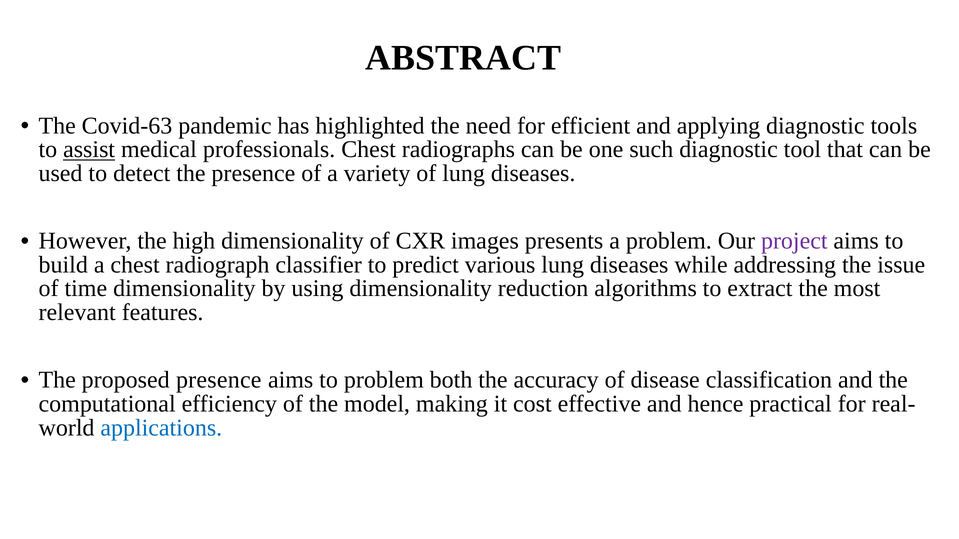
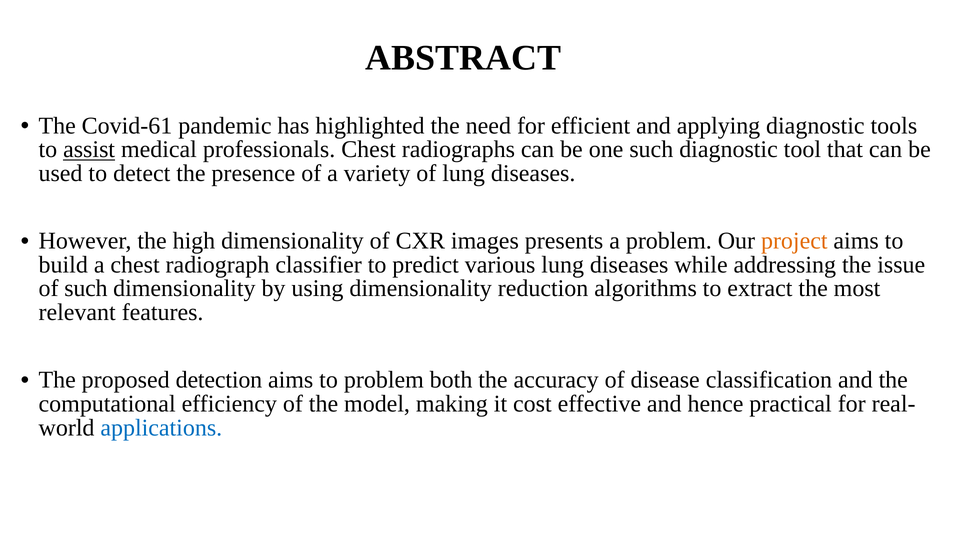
Covid-63: Covid-63 -> Covid-61
project colour: purple -> orange
of time: time -> such
proposed presence: presence -> detection
